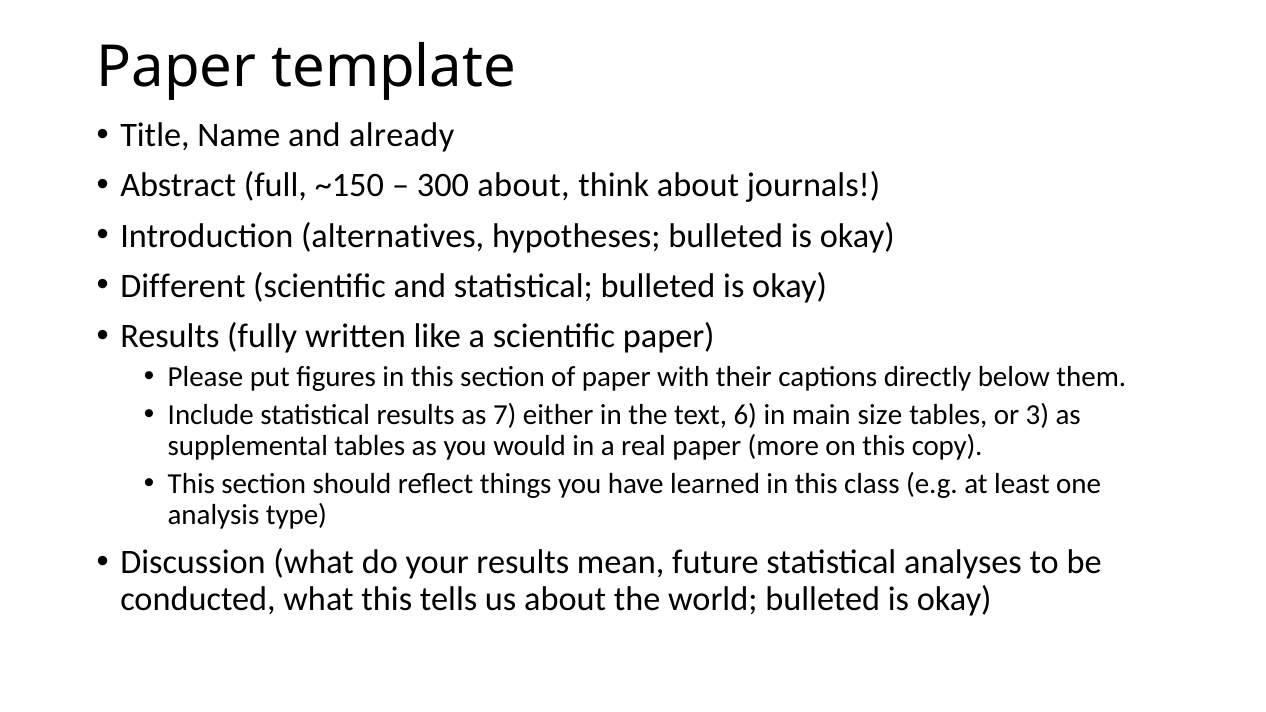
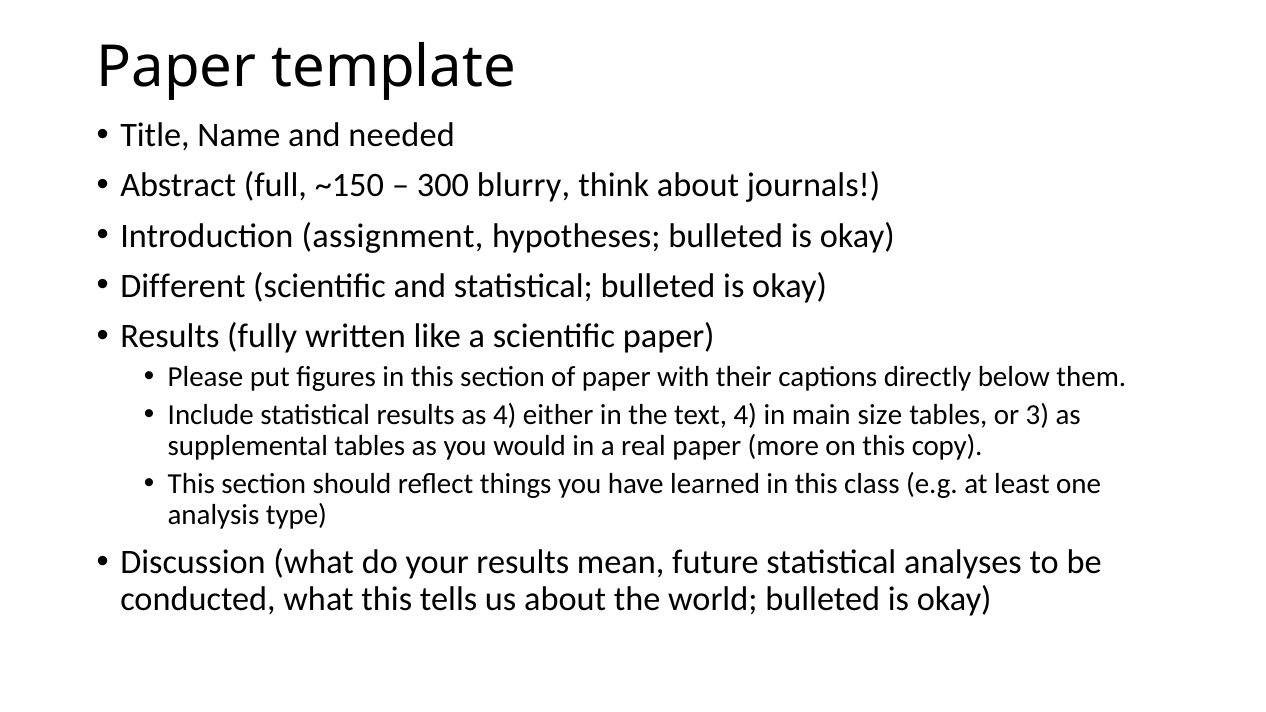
already: already -> needed
300 about: about -> blurry
alternatives: alternatives -> assignment
as 7: 7 -> 4
text 6: 6 -> 4
